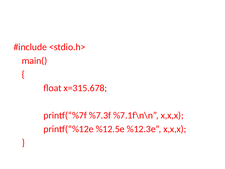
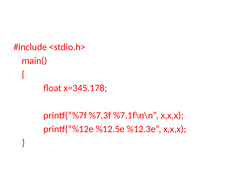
x=315.678: x=315.678 -> x=345.178
